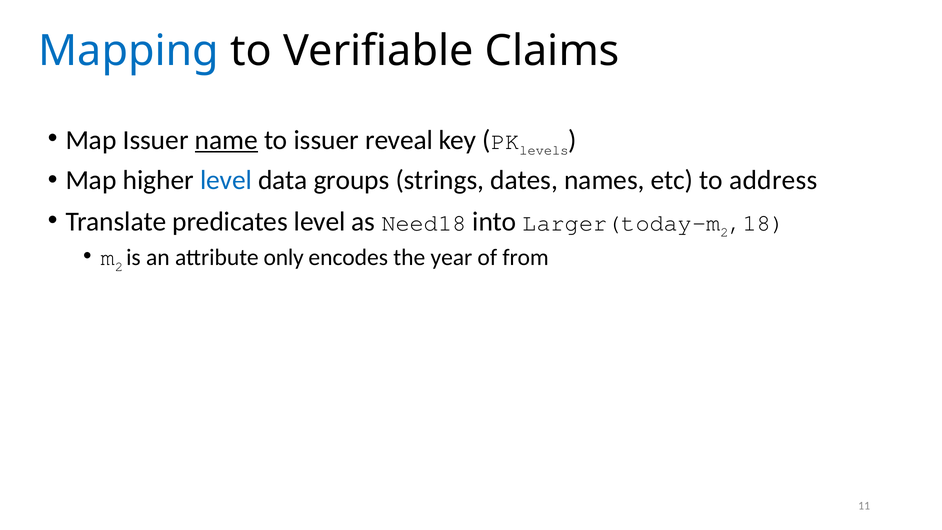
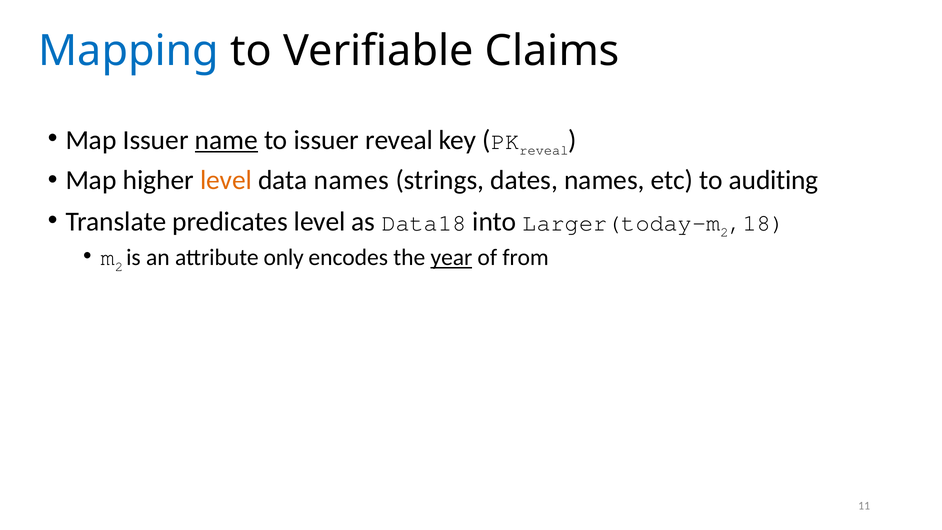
levels at (544, 150): levels -> reveal
level at (226, 180) colour: blue -> orange
data groups: groups -> names
address: address -> auditing
Need18: Need18 -> Data18
year underline: none -> present
